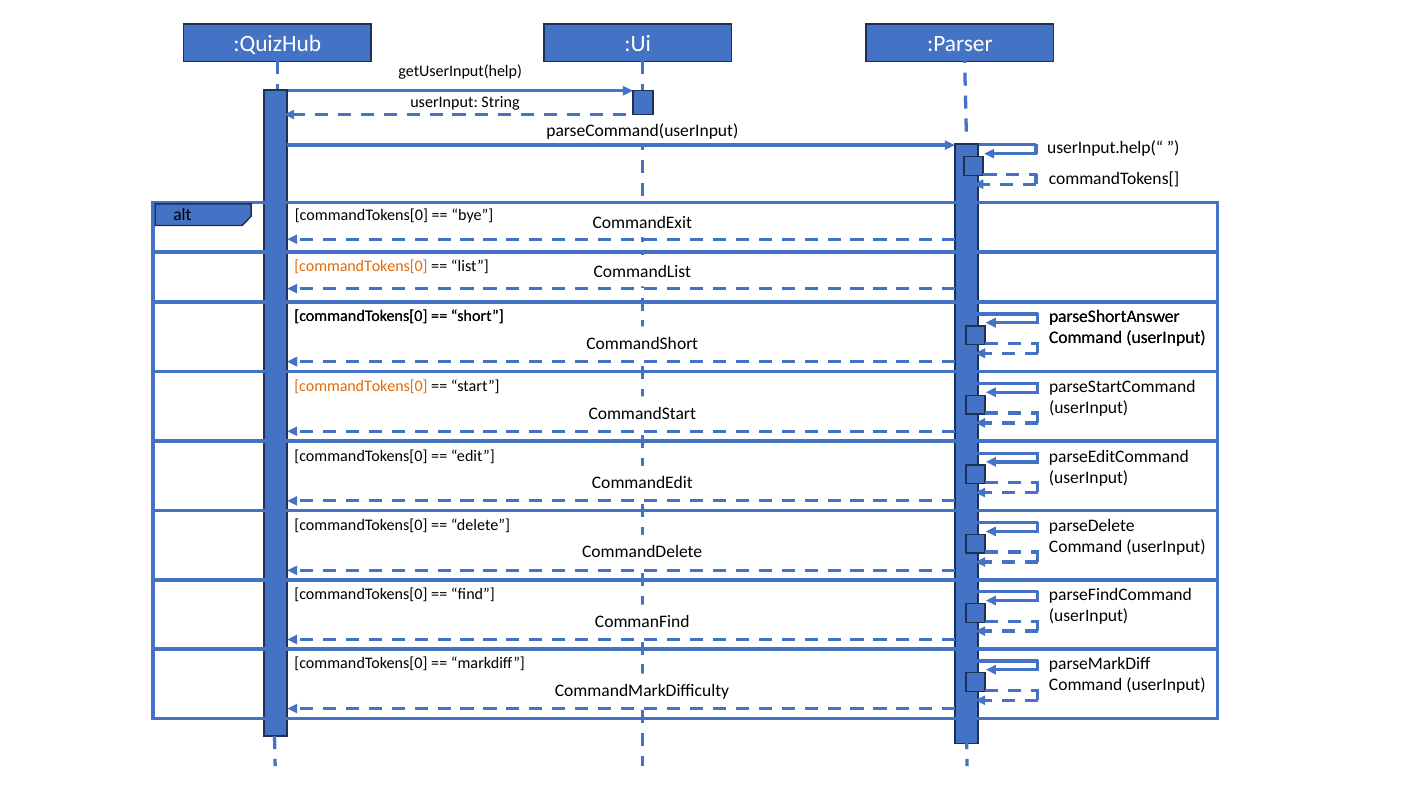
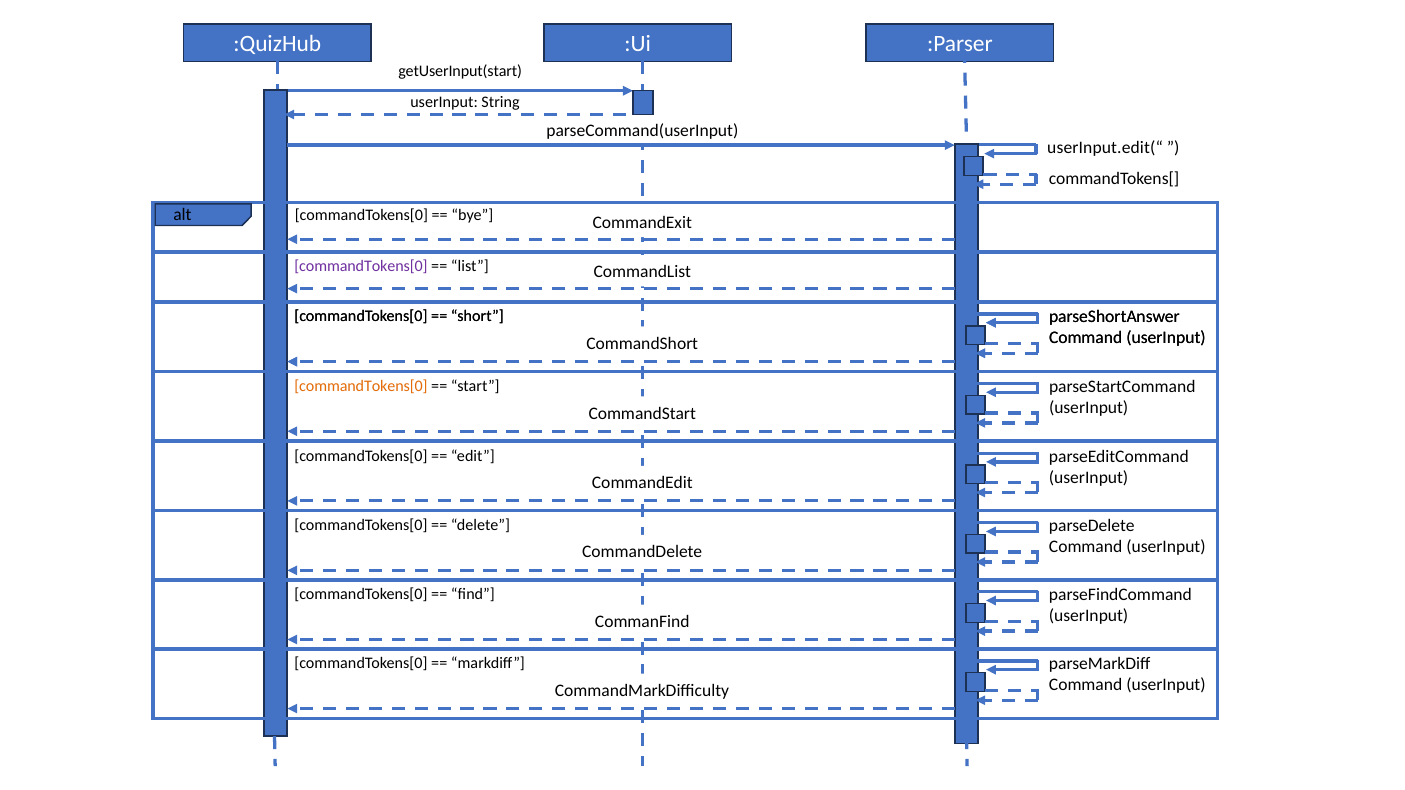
getUserInput(help: getUserInput(help -> getUserInput(start
userInput.help(“: userInput.help(“ -> userInput.edit(“
commandTokens[0 at (361, 267) colour: orange -> purple
